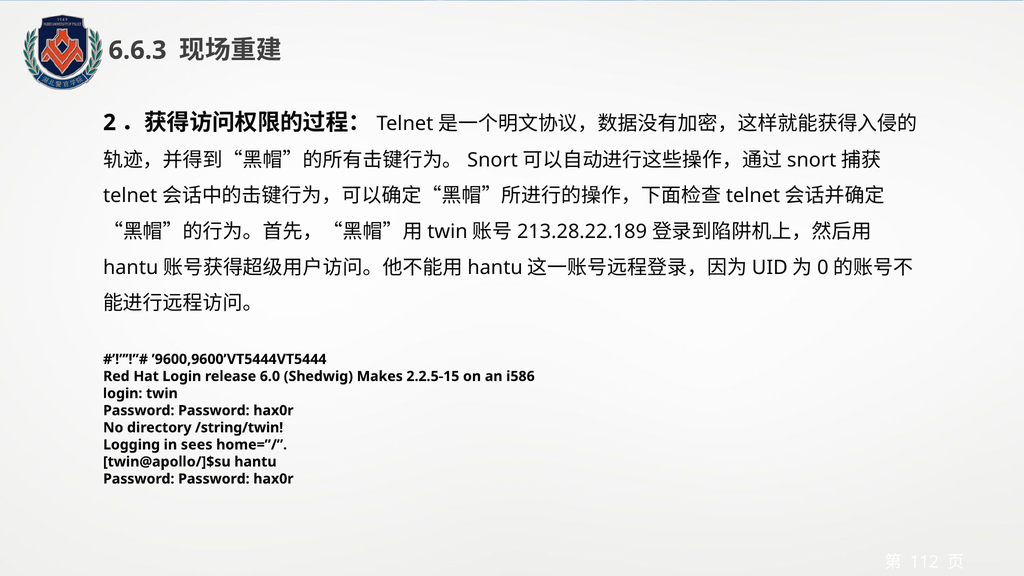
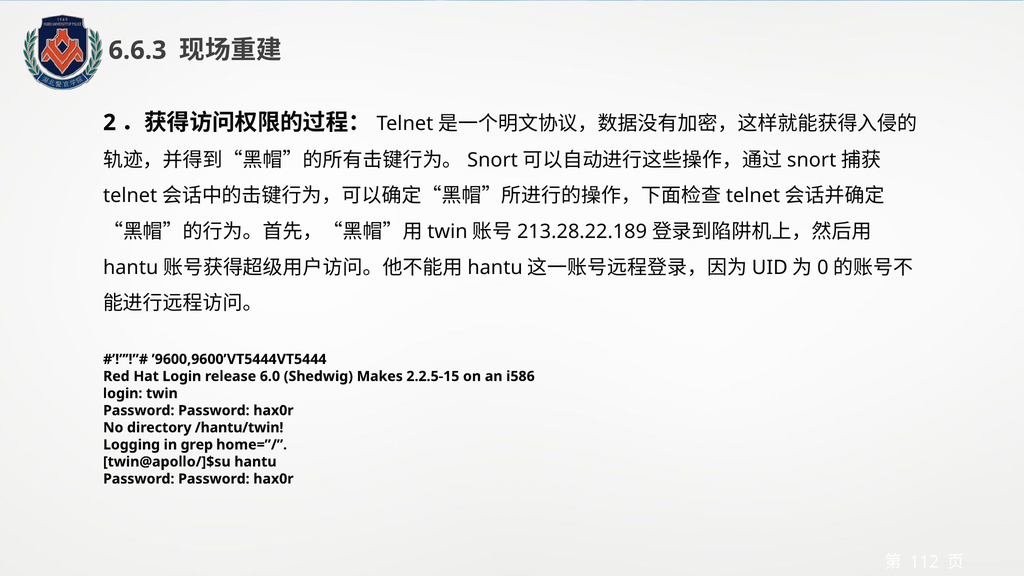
/string/twin: /string/twin -> /hantu/twin
sees: sees -> grep
